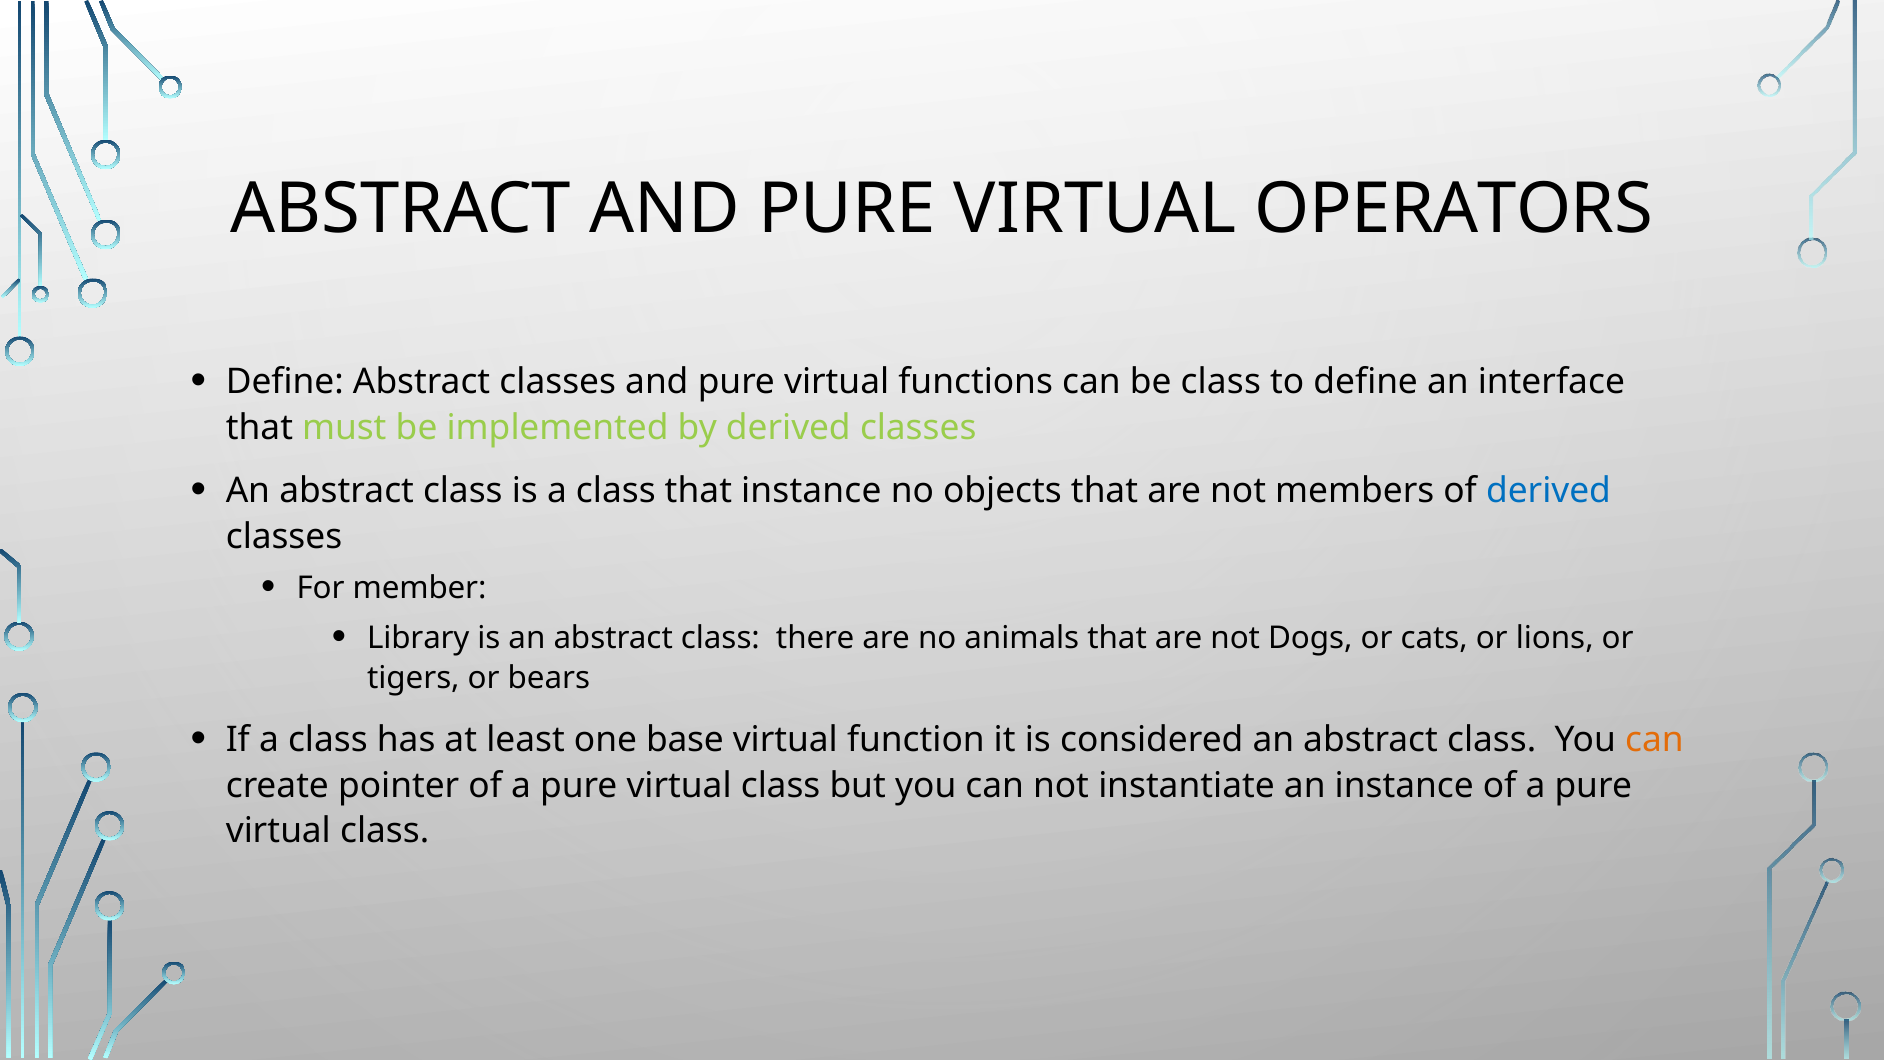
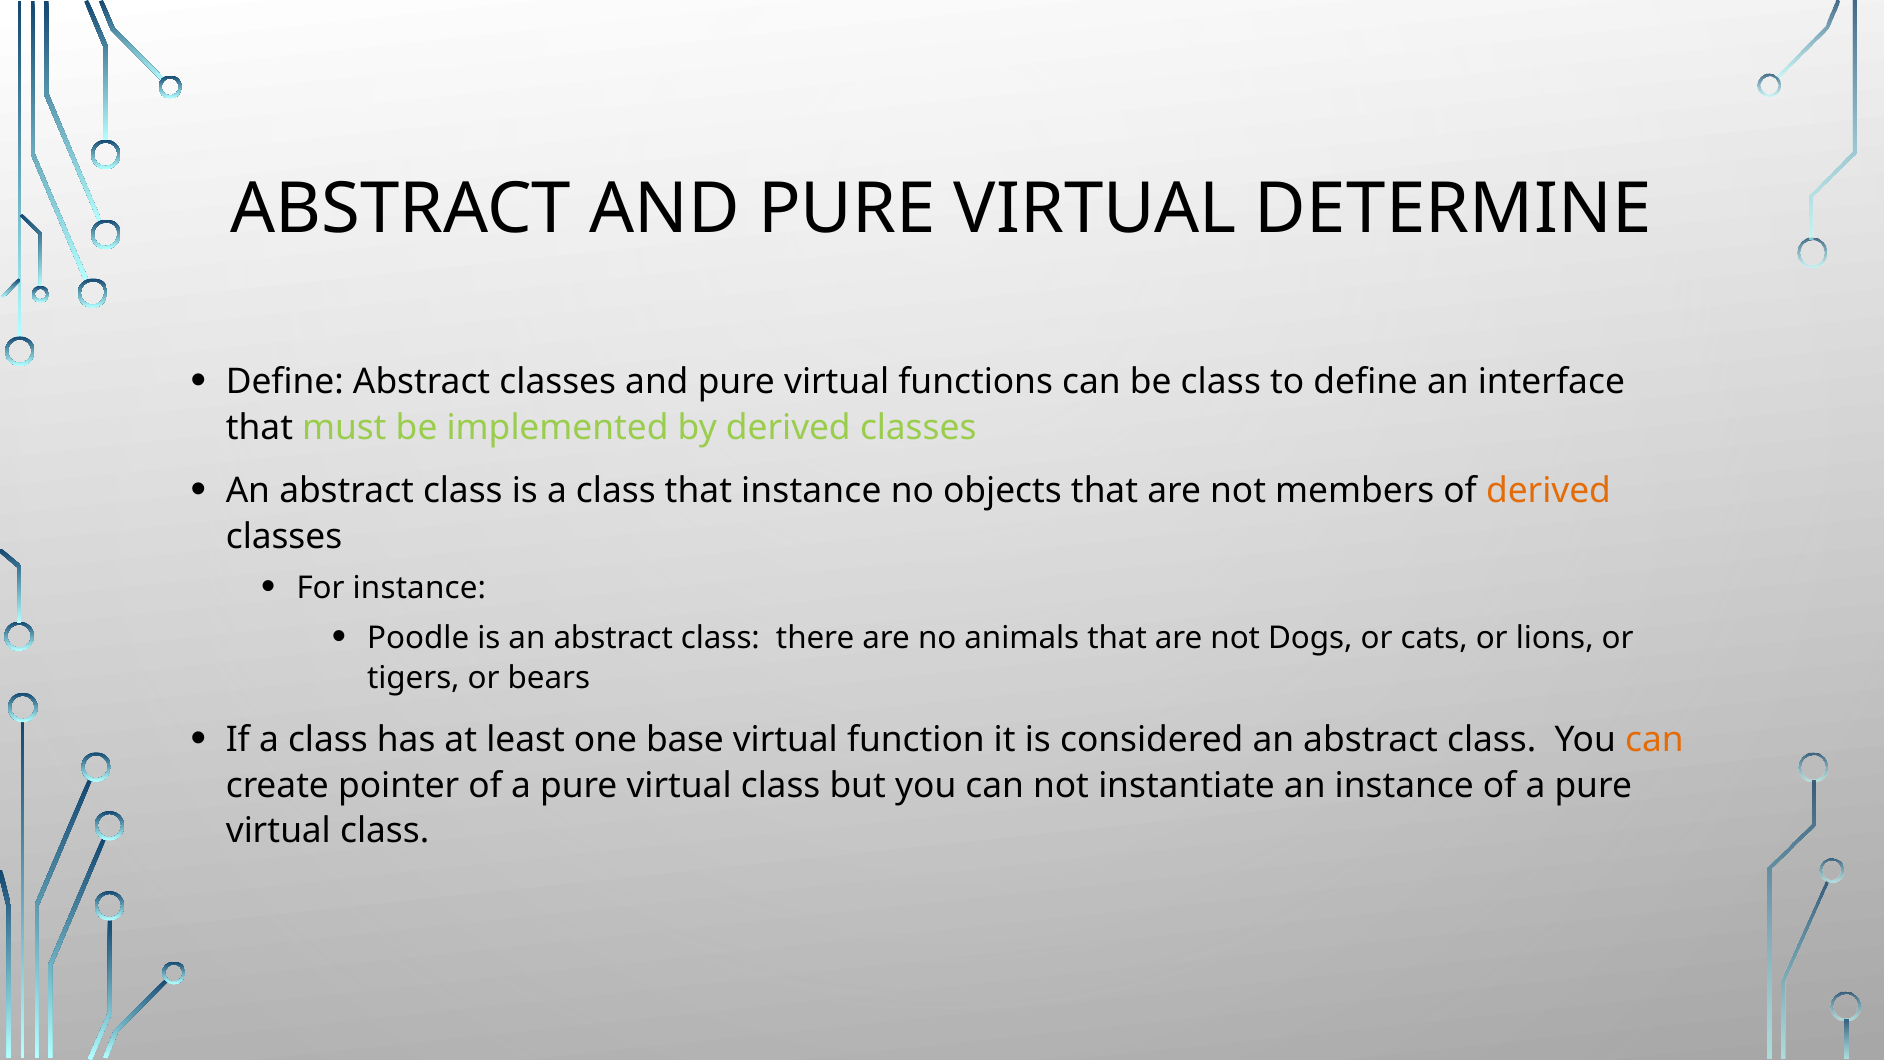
OPERATORS: OPERATORS -> DETERMINE
derived at (1548, 491) colour: blue -> orange
For member: member -> instance
Library: Library -> Poodle
